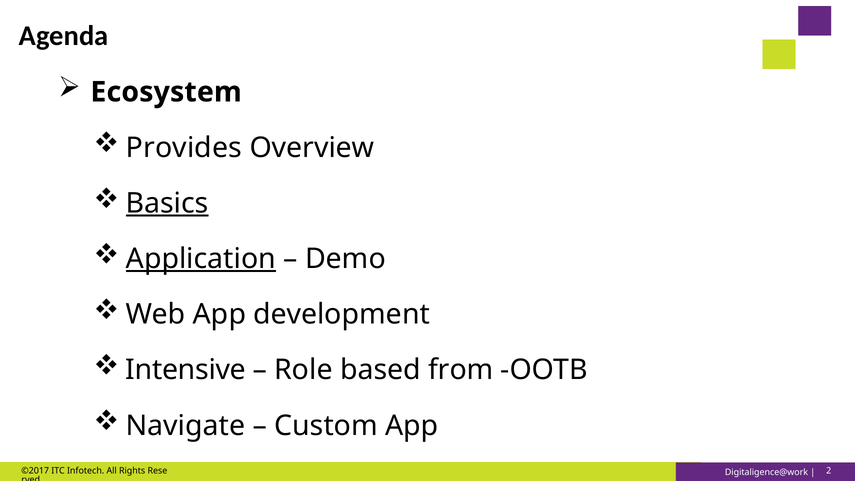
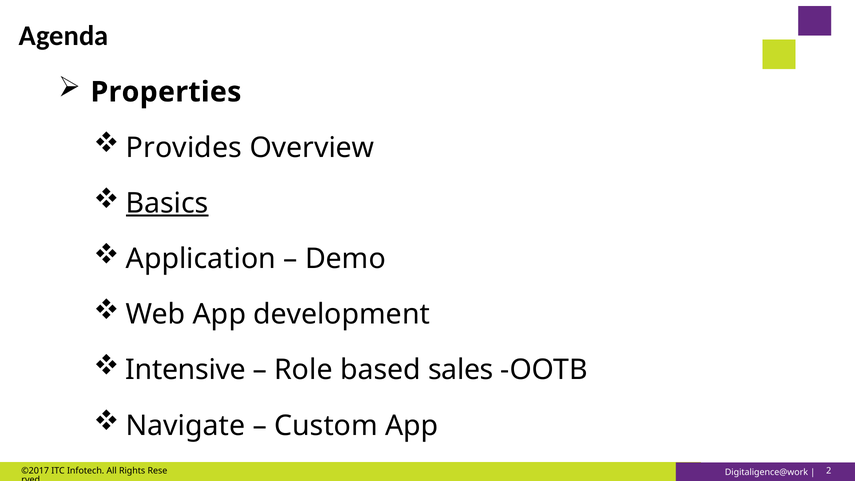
Ecosystem: Ecosystem -> Properties
Application underline: present -> none
from: from -> sales
